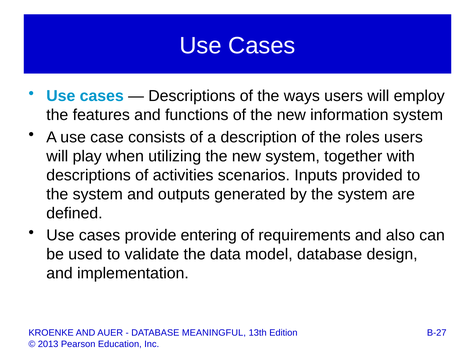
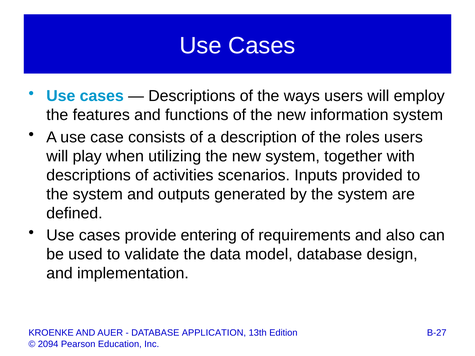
MEANINGFUL: MEANINGFUL -> APPLICATION
2013: 2013 -> 2094
